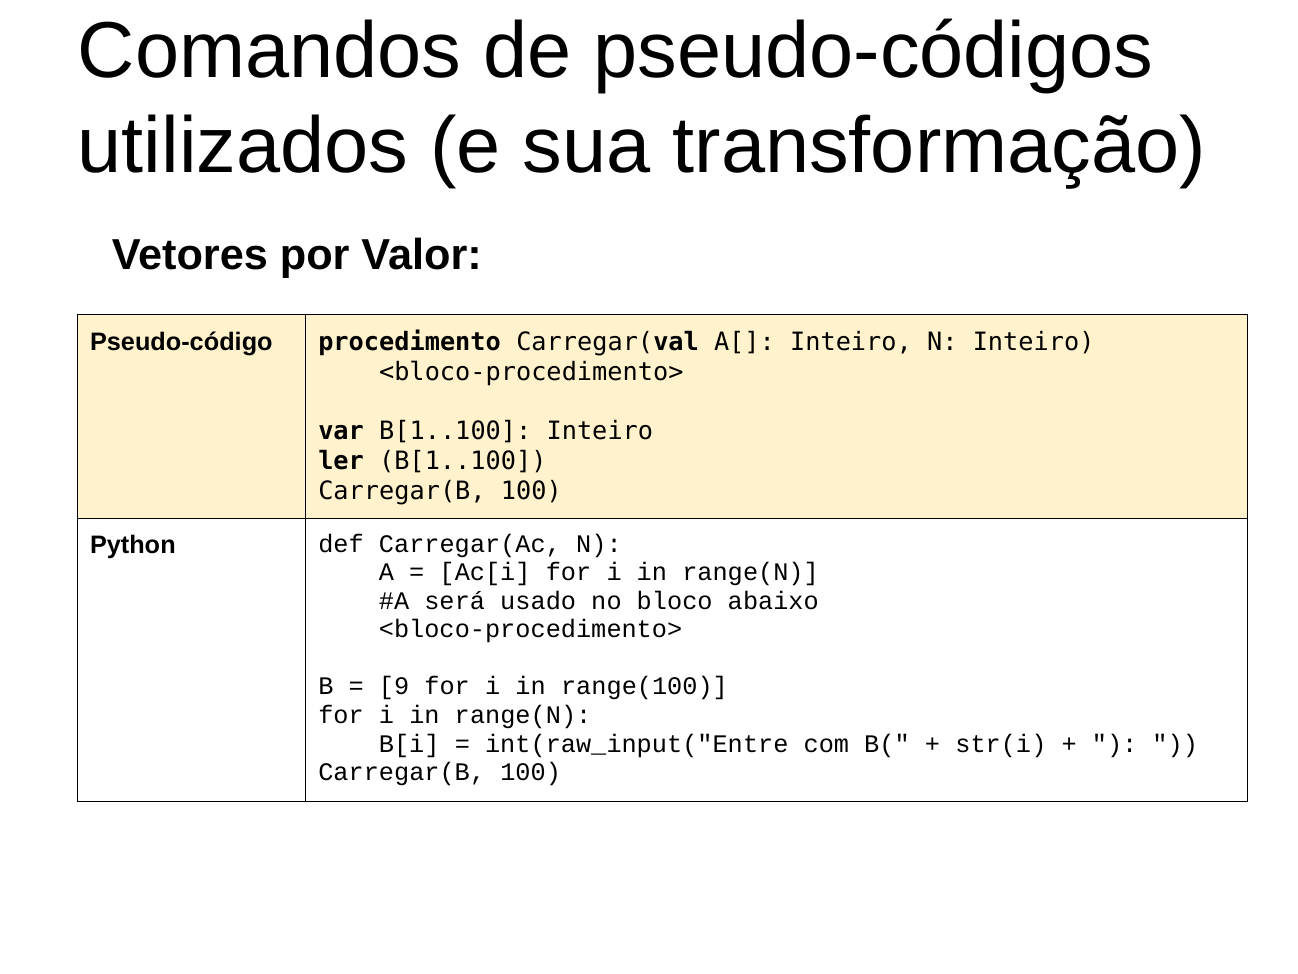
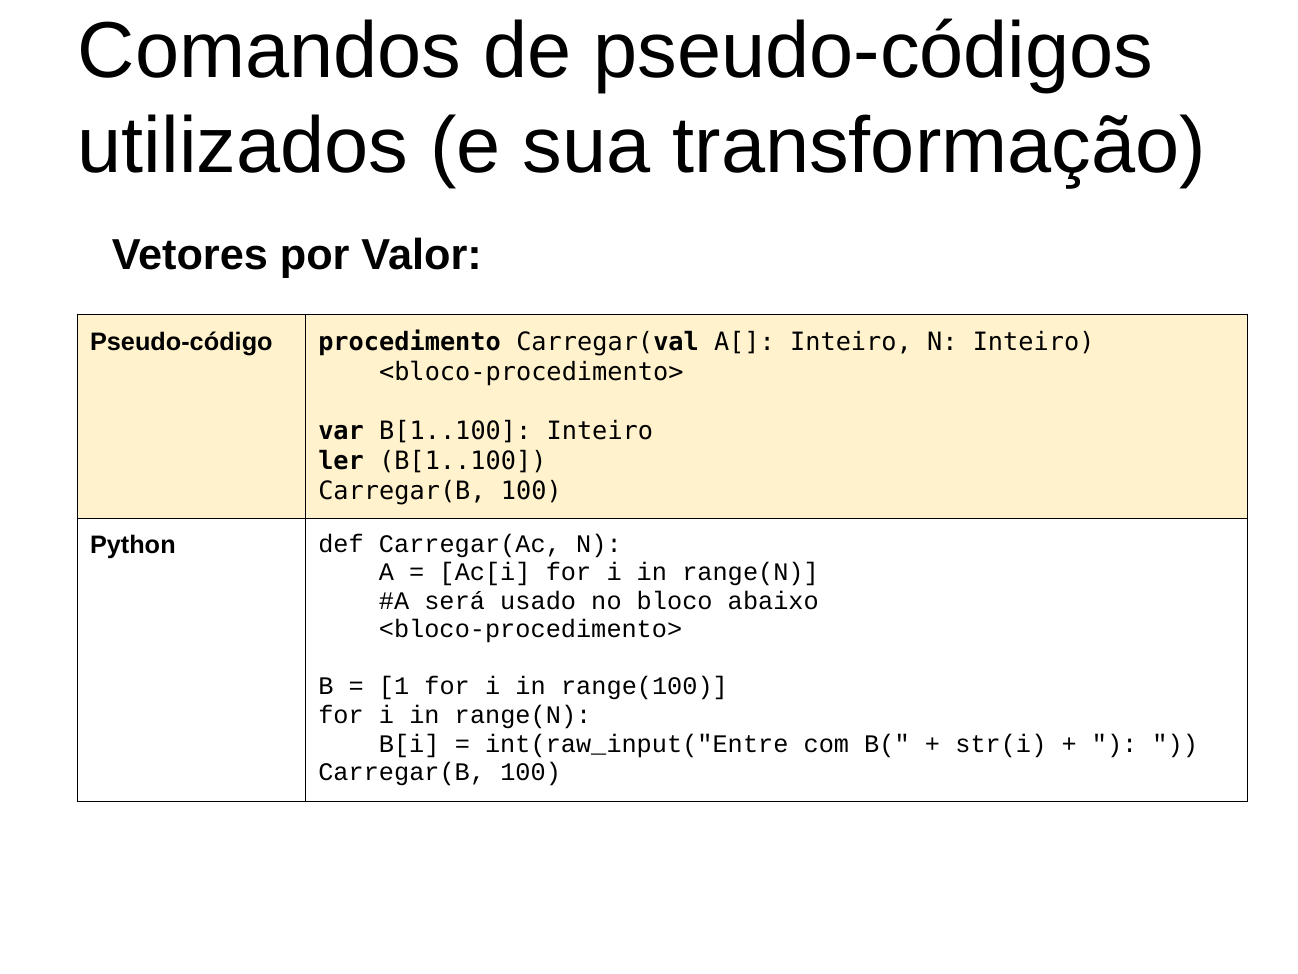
9: 9 -> 1
